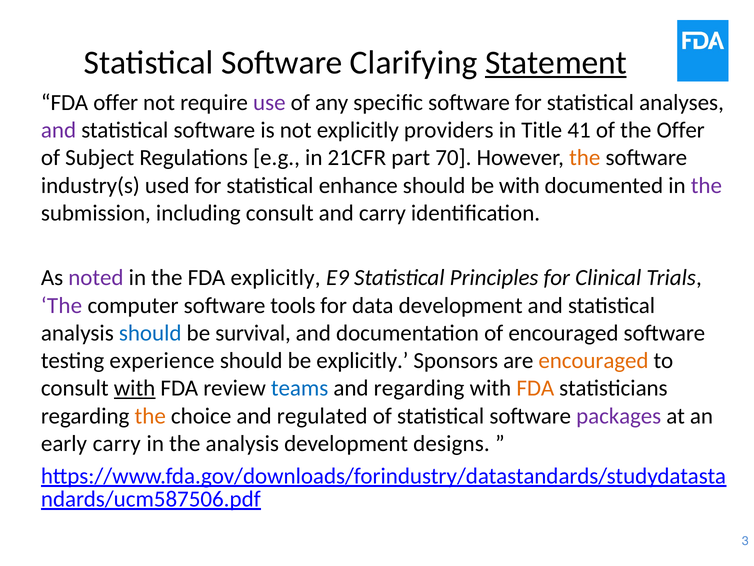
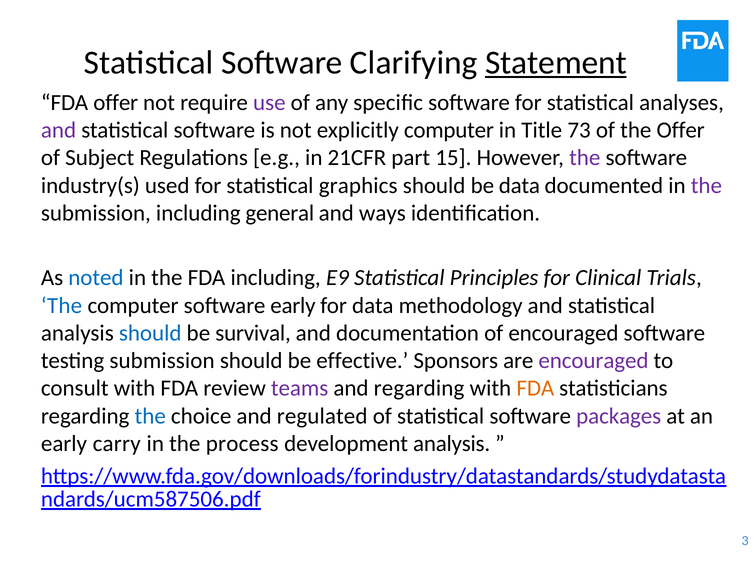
explicitly providers: providers -> computer
41: 41 -> 73
70: 70 -> 15
the at (585, 158) colour: orange -> purple
enhance: enhance -> graphics
be with: with -> data
including consult: consult -> general
and carry: carry -> ways
noted colour: purple -> blue
FDA explicitly: explicitly -> including
The at (62, 305) colour: purple -> blue
software tools: tools -> early
data development: development -> methodology
testing experience: experience -> submission
be explicitly: explicitly -> effective
encouraged at (594, 360) colour: orange -> purple
with at (135, 388) underline: present -> none
teams colour: blue -> purple
the at (150, 416) colour: orange -> blue
the analysis: analysis -> process
development designs: designs -> analysis
